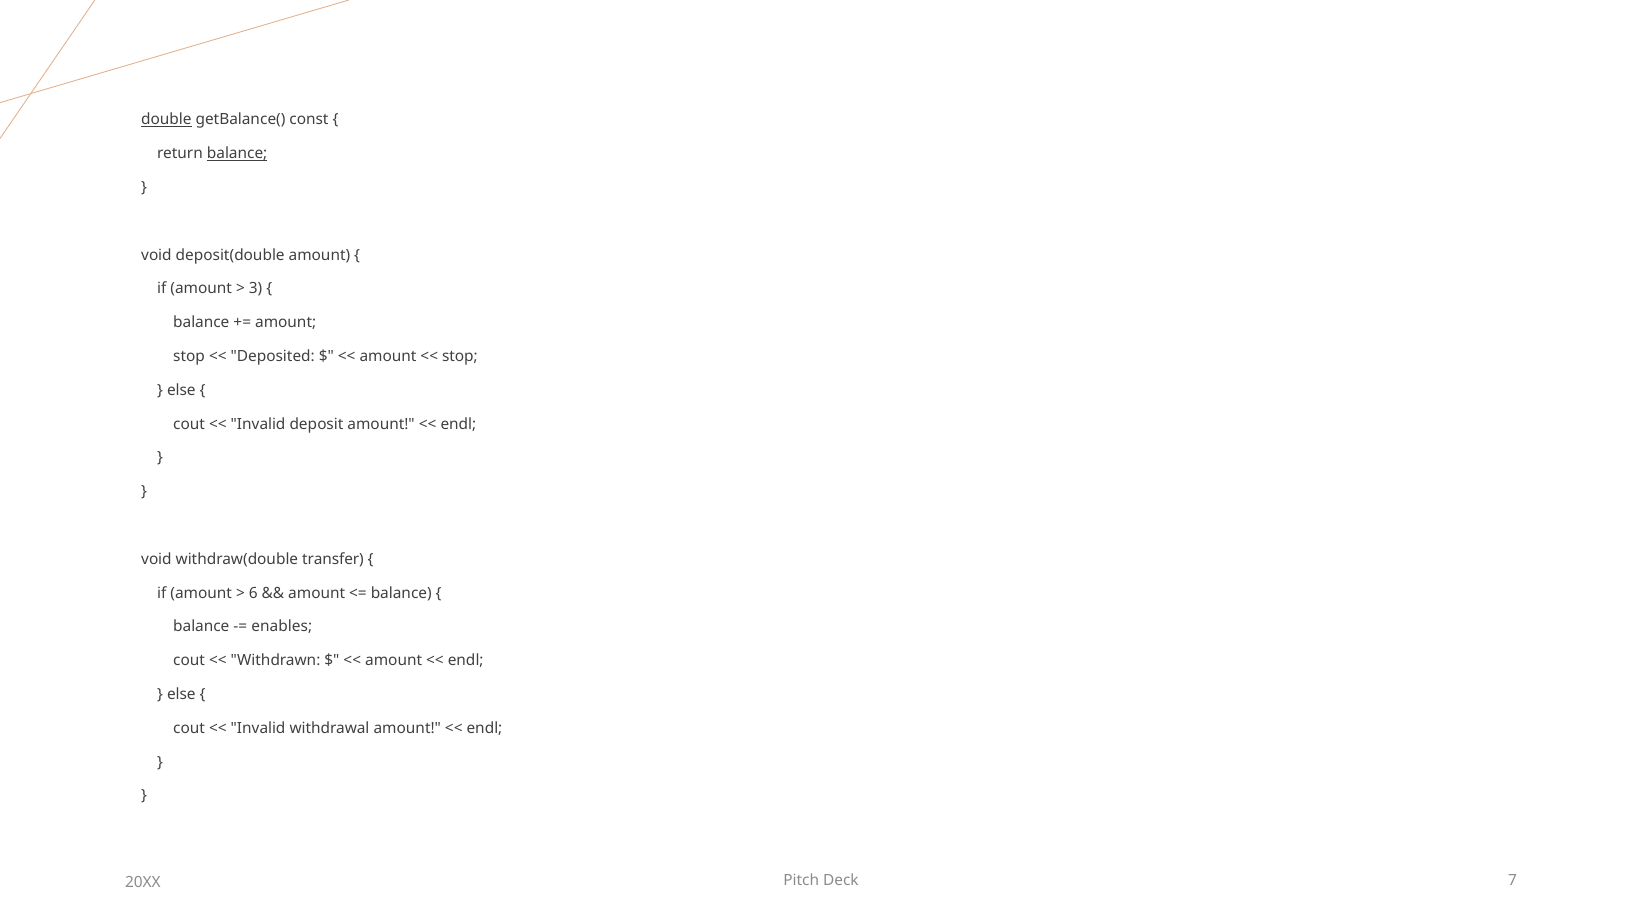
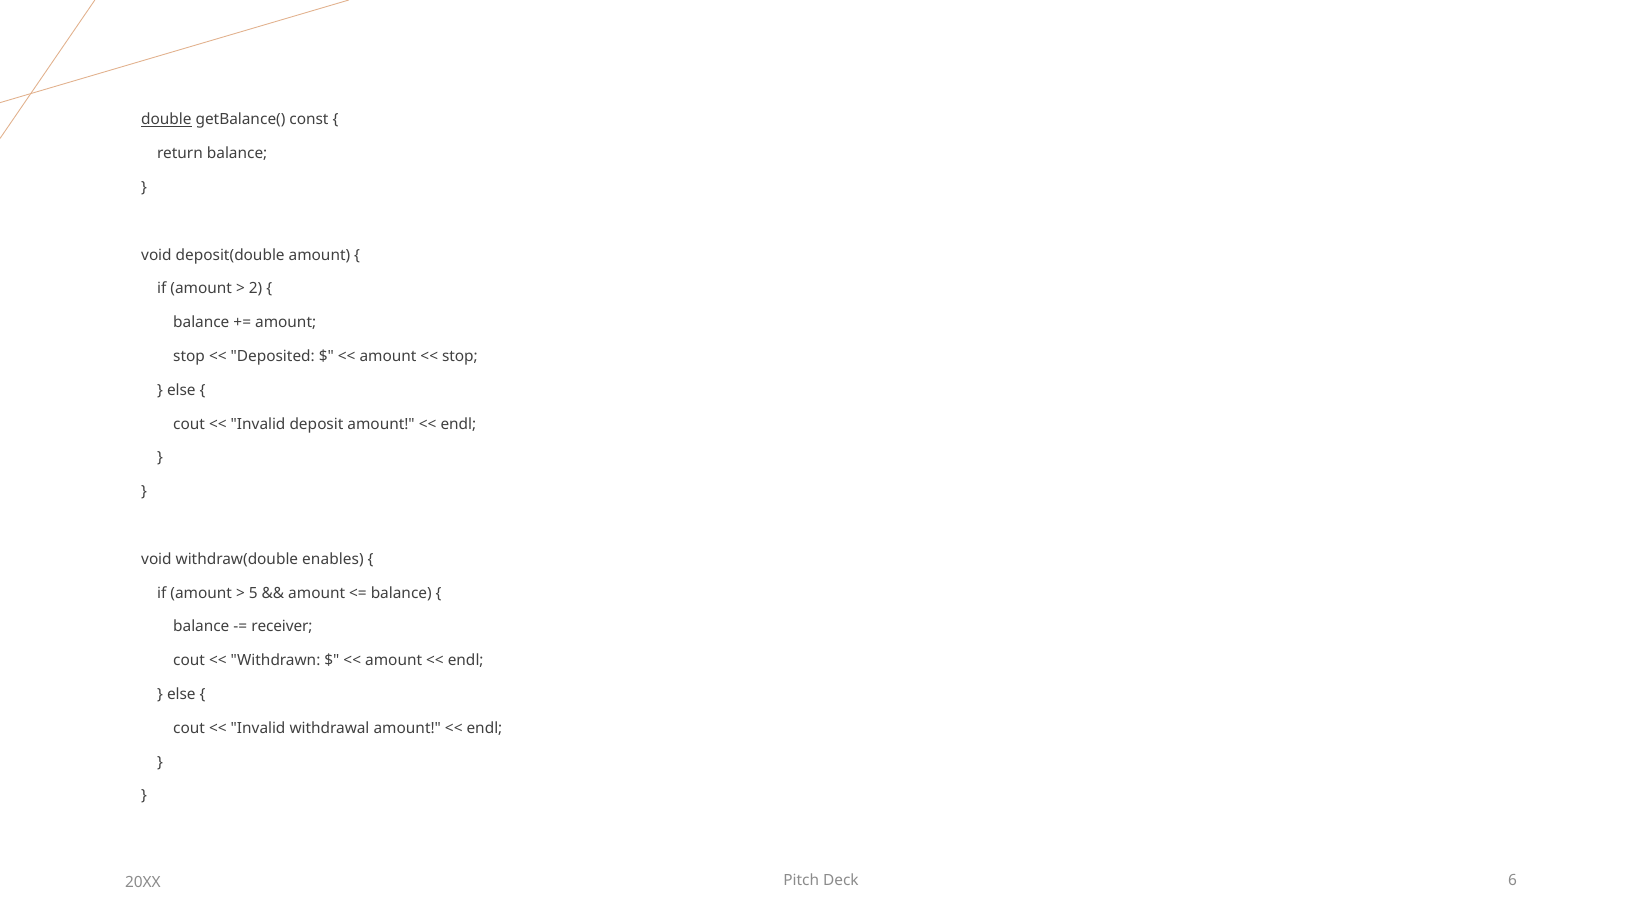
balance at (237, 154) underline: present -> none
3: 3 -> 2
transfer: transfer -> enables
6: 6 -> 5
enables: enables -> receiver
7: 7 -> 6
